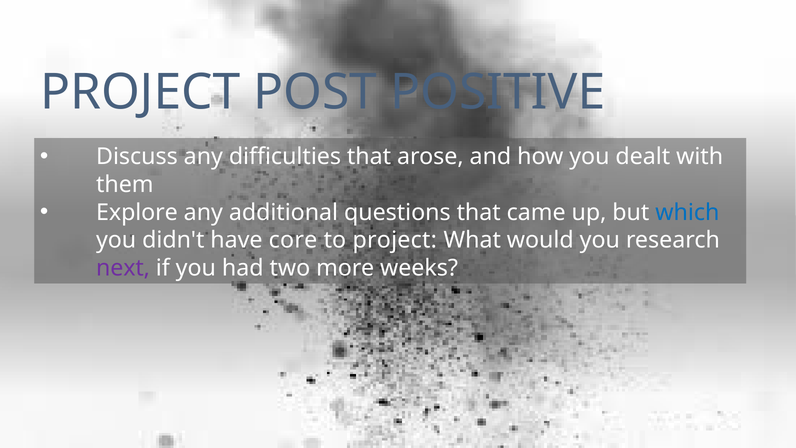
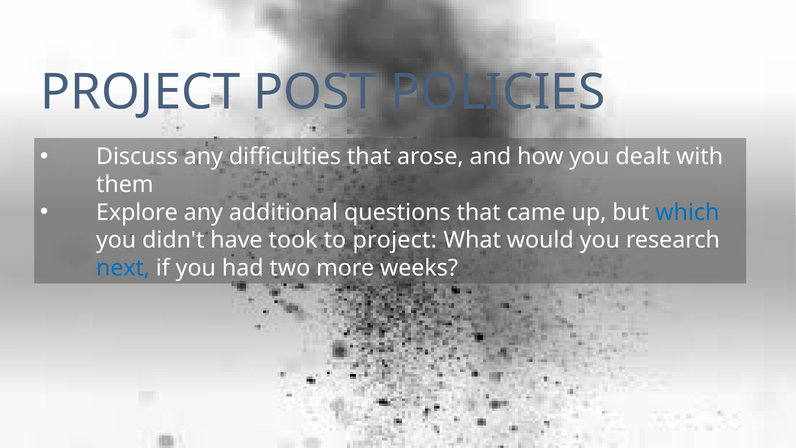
POSITIVE: POSITIVE -> POLICIES
core: core -> took
next colour: purple -> blue
